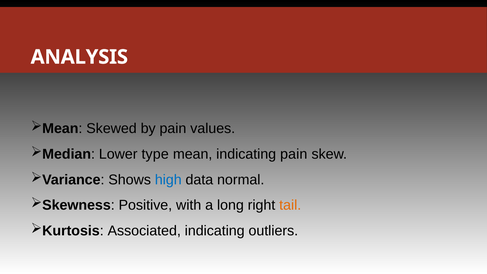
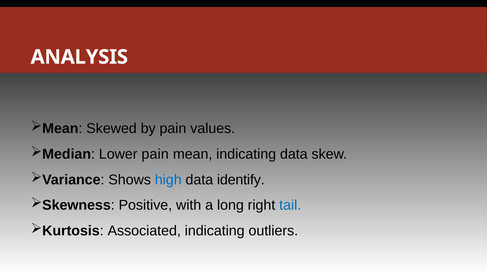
Lower type: type -> pain
indicating pain: pain -> data
normal: normal -> identify
tail colour: orange -> blue
